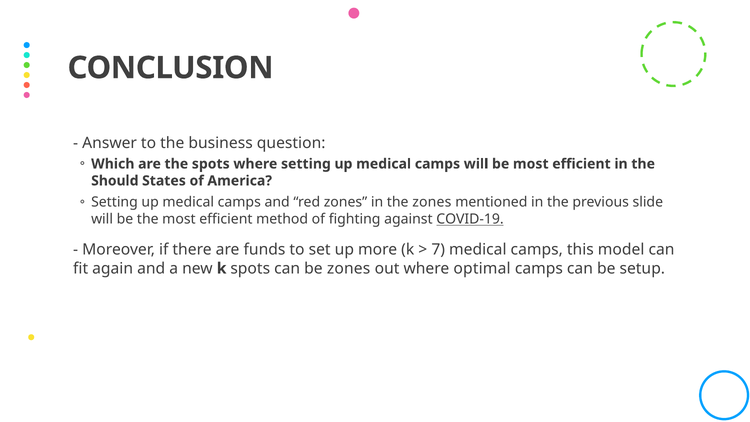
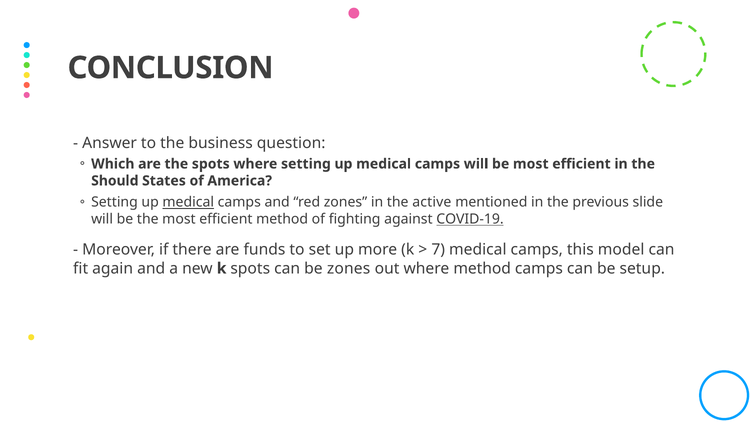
medical at (188, 202) underline: none -> present
the zones: zones -> active
where optimal: optimal -> method
